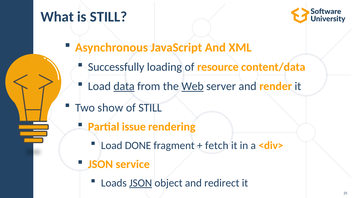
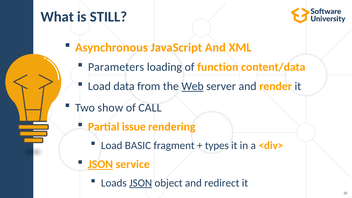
Successfully: Successfully -> Parameters
resource: resource -> function
data underline: present -> none
of STILL: STILL -> CALL
DONE: DONE -> BASIC
fetch: fetch -> types
JSON at (100, 164) underline: none -> present
